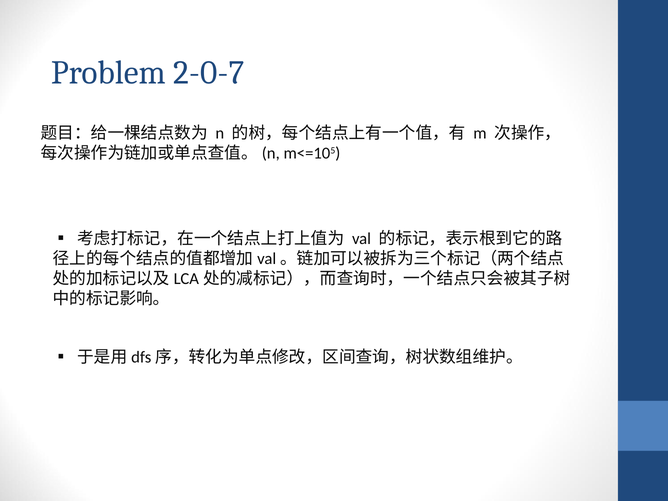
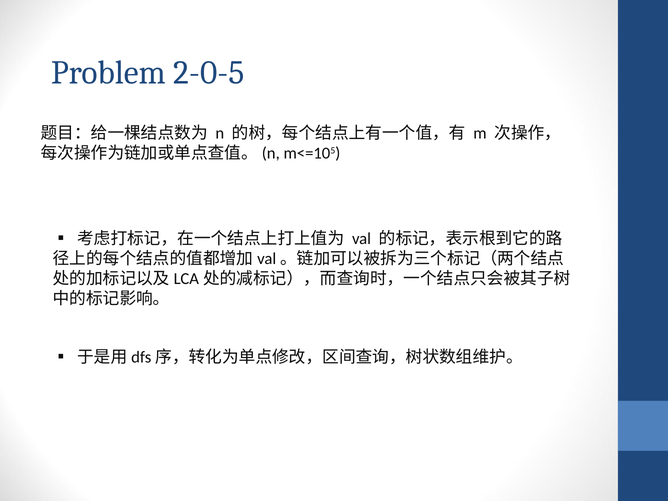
2-0-7: 2-0-7 -> 2-0-5
